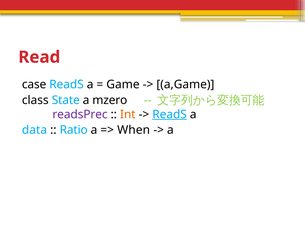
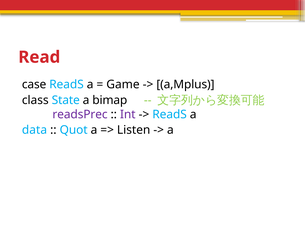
a,Game: a,Game -> a,Mplus
mzero: mzero -> bimap
Int colour: orange -> purple
ReadS at (170, 114) underline: present -> none
Ratio: Ratio -> Quot
When: When -> Listen
